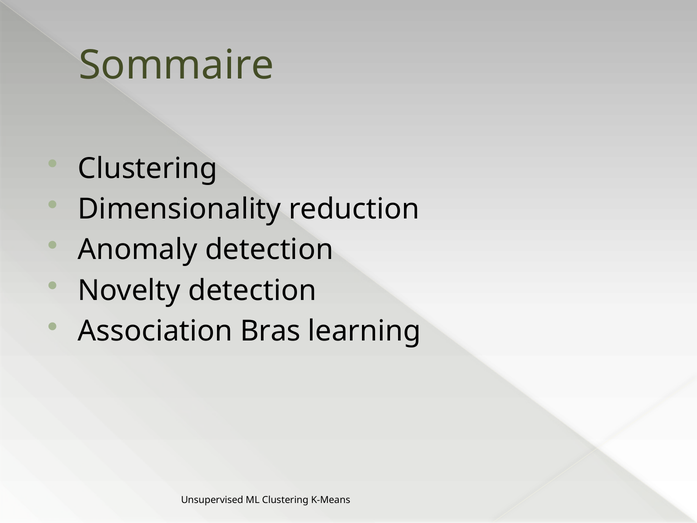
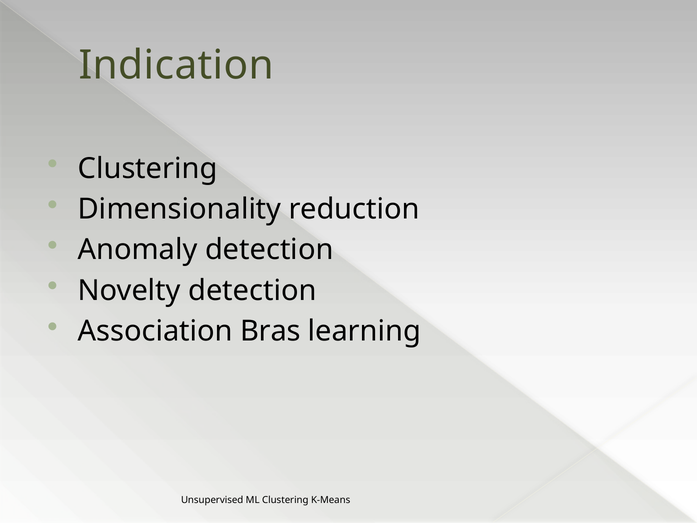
Sommaire: Sommaire -> Indication
